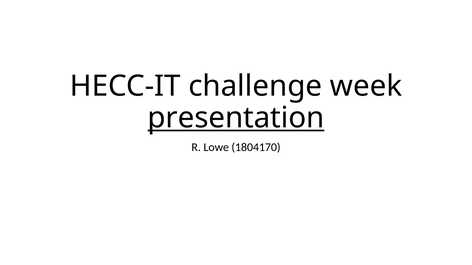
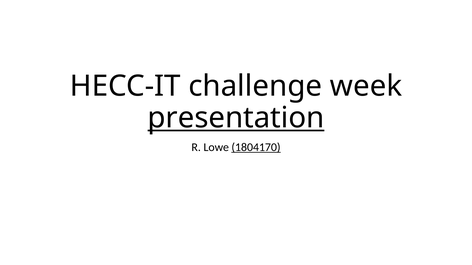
1804170 underline: none -> present
